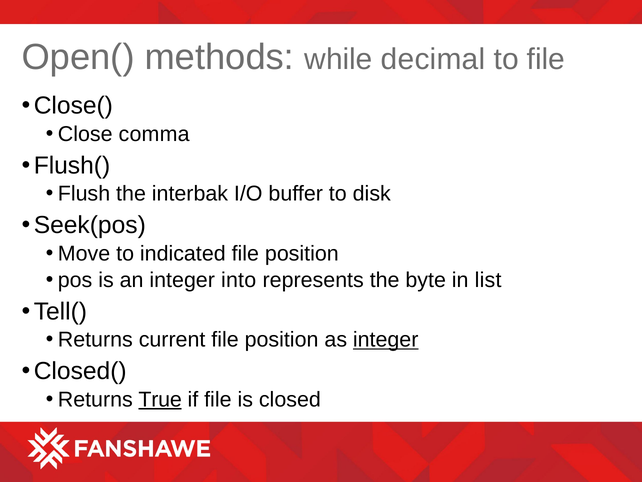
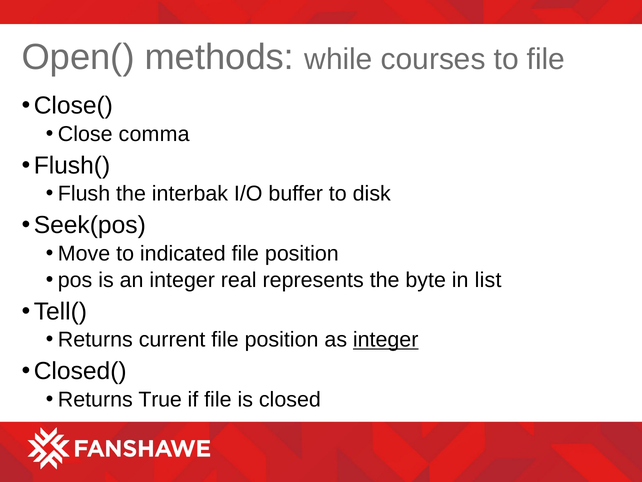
decimal: decimal -> courses
into: into -> real
True underline: present -> none
